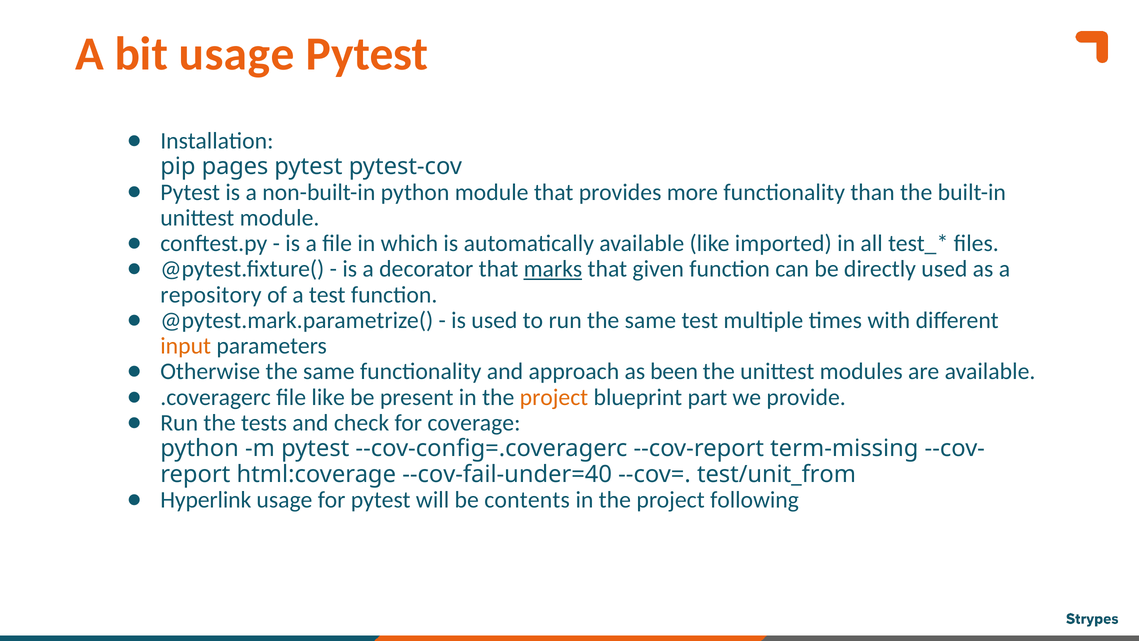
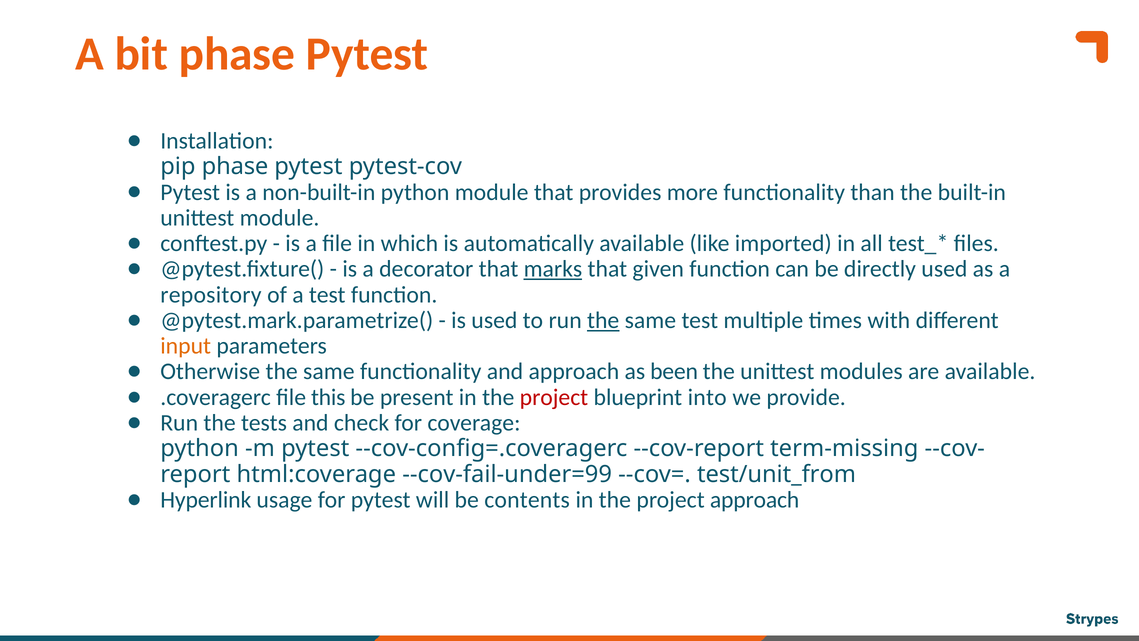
bit usage: usage -> phase
pip pages: pages -> phase
the at (603, 320) underline: none -> present
file like: like -> this
project at (554, 397) colour: orange -> red
part: part -> into
--cov-fail-under=40: --cov-fail-under=40 -> --cov-fail-under=99
project following: following -> approach
